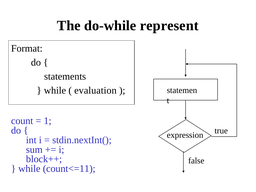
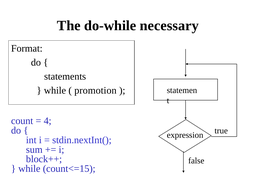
represent: represent -> necessary
evaluation: evaluation -> promotion
1: 1 -> 4
count<=11: count<=11 -> count<=15
